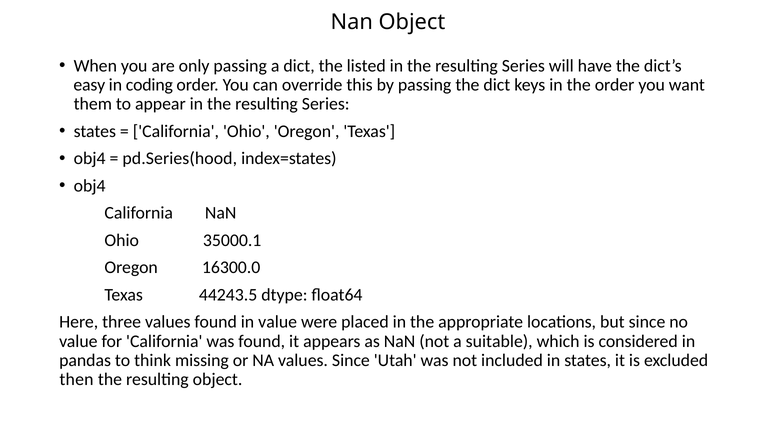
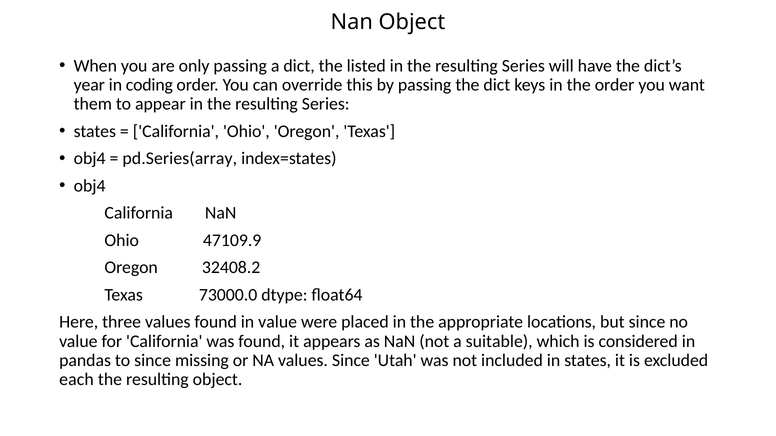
easy: easy -> year
pd.Series(hood: pd.Series(hood -> pd.Series(array
35000.1: 35000.1 -> 47109.9
16300.0: 16300.0 -> 32408.2
44243.5: 44243.5 -> 73000.0
to think: think -> since
then: then -> each
